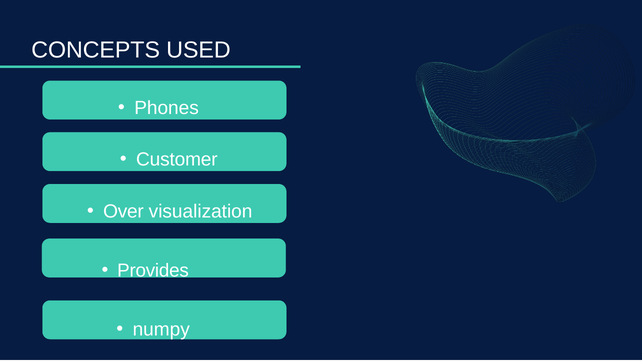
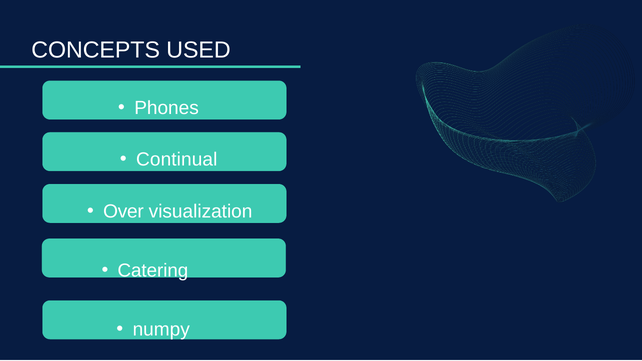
Customer: Customer -> Continual
Provides: Provides -> Catering
